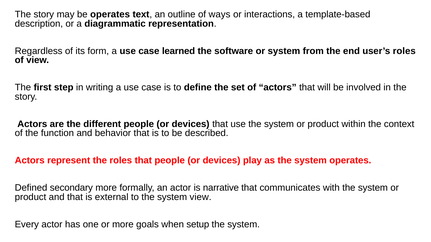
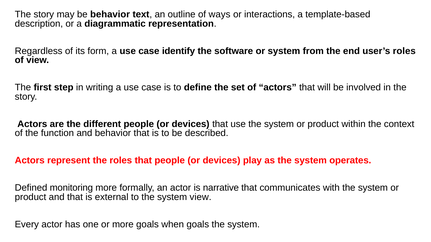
be operates: operates -> behavior
learned: learned -> identify
secondary: secondary -> monitoring
when setup: setup -> goals
